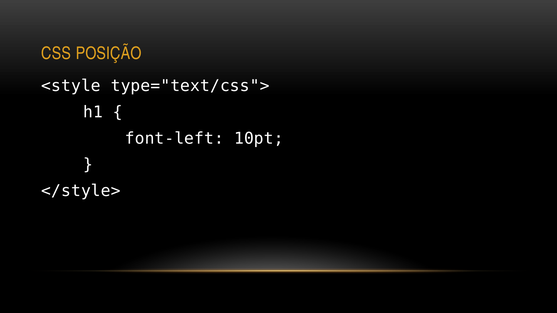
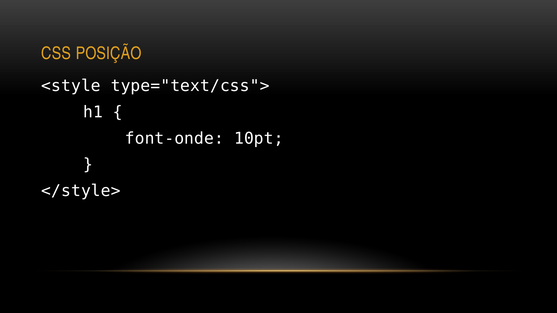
font-left: font-left -> font-onde
